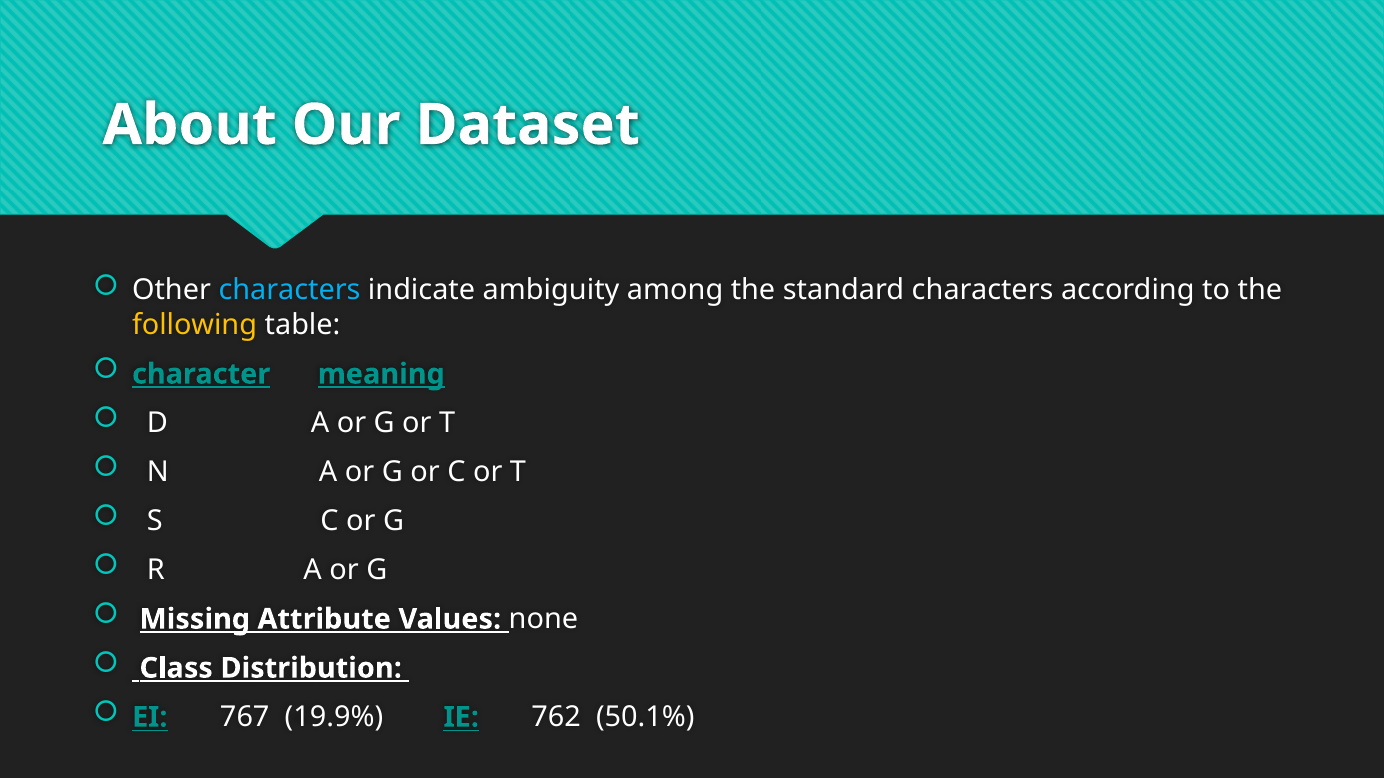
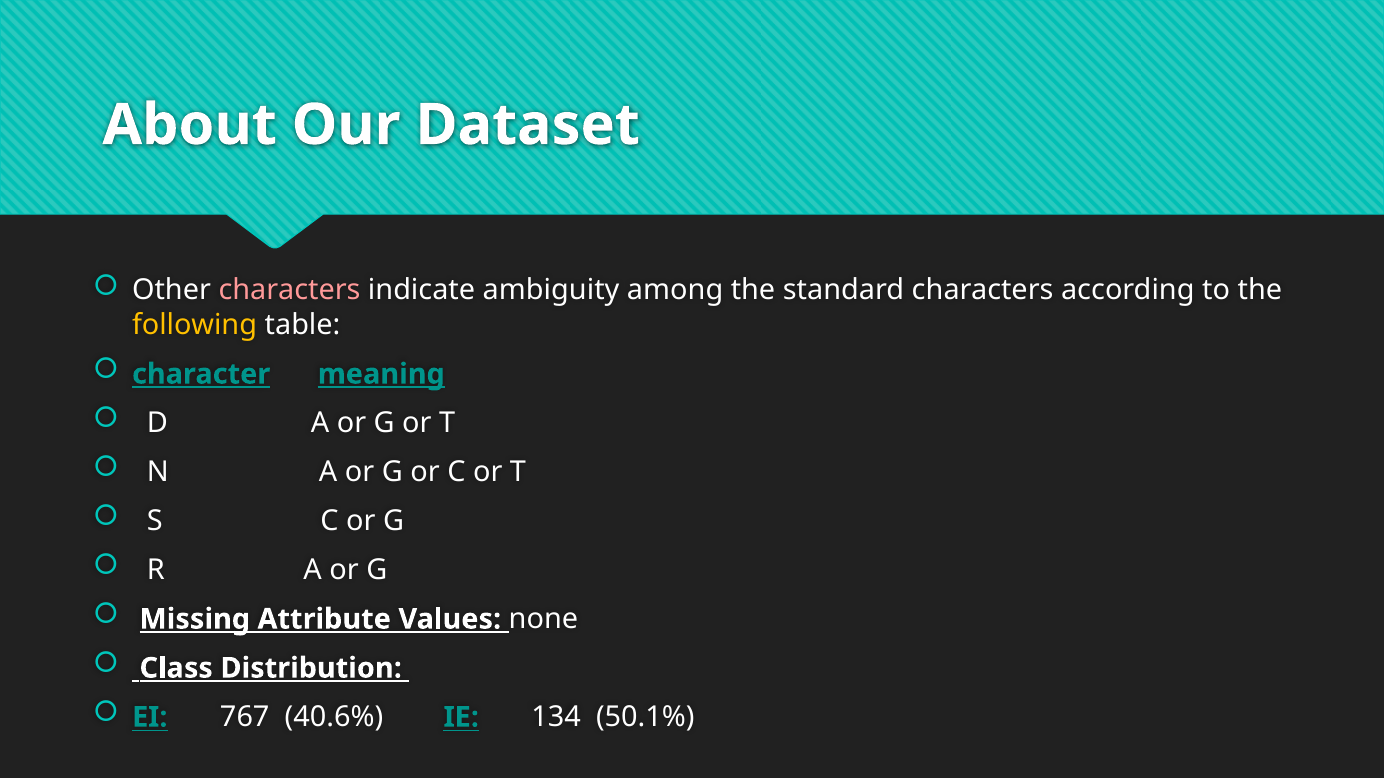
characters at (290, 291) colour: light blue -> pink
19.9%: 19.9% -> 40.6%
762: 762 -> 134
